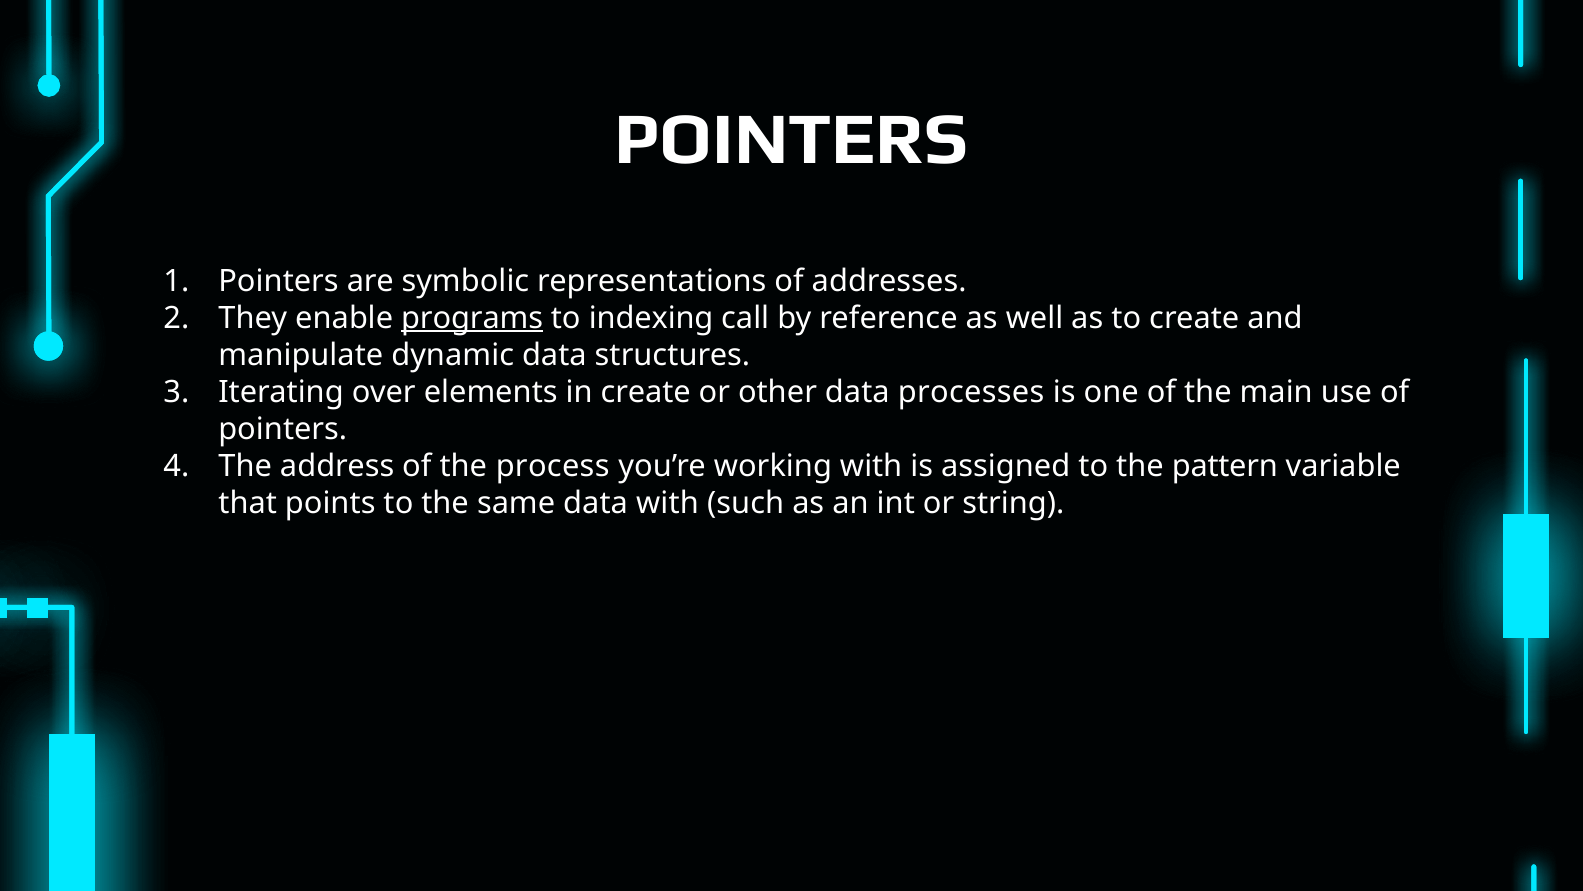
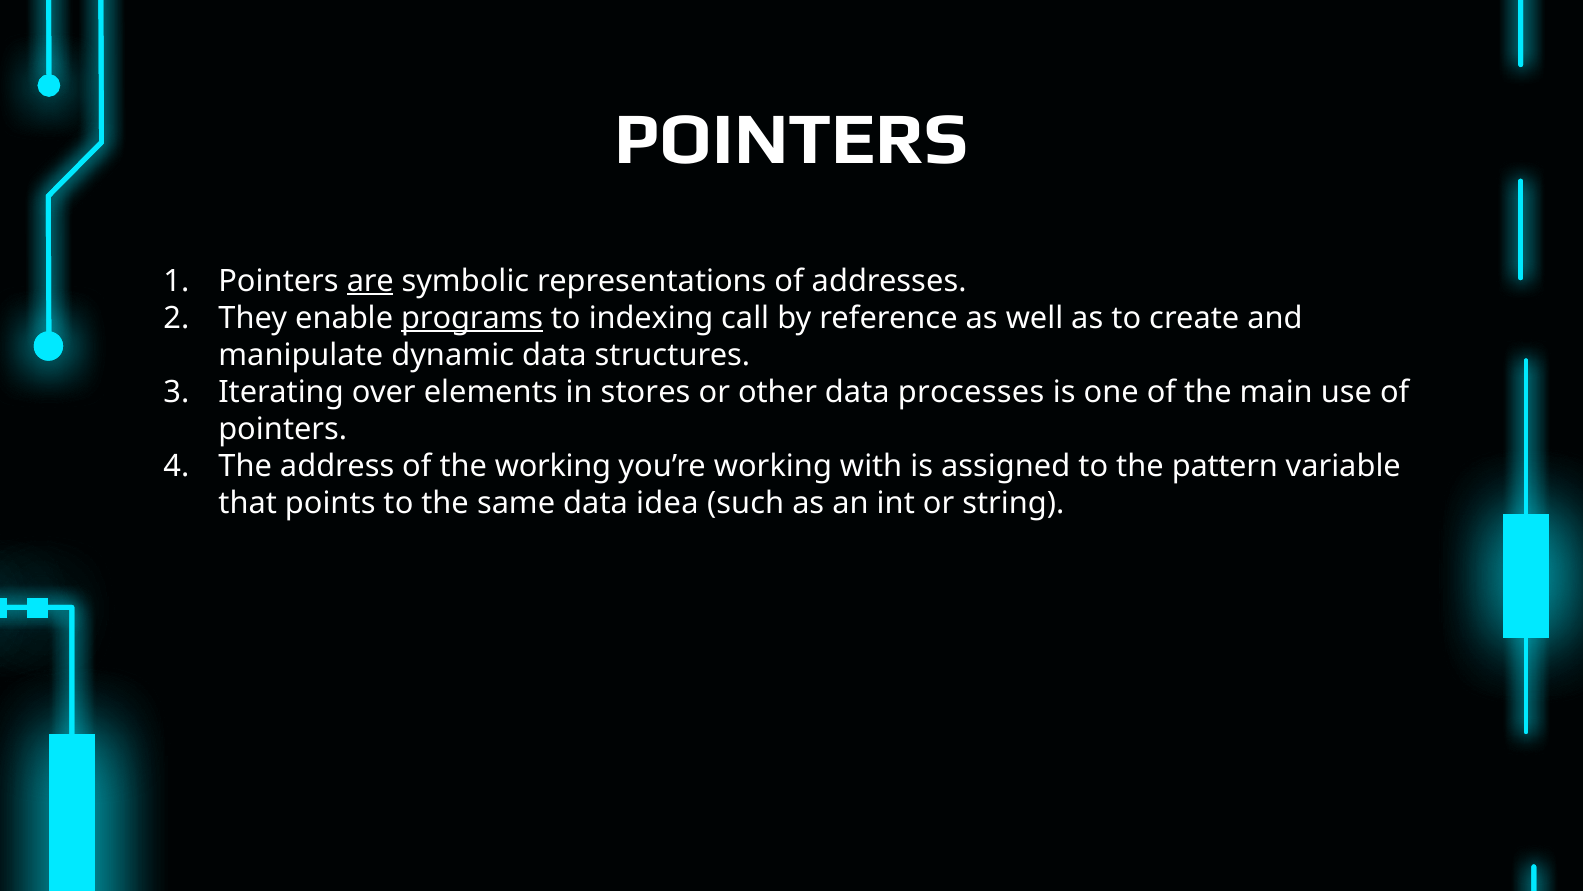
are underline: none -> present
in create: create -> stores
the process: process -> working
data with: with -> idea
